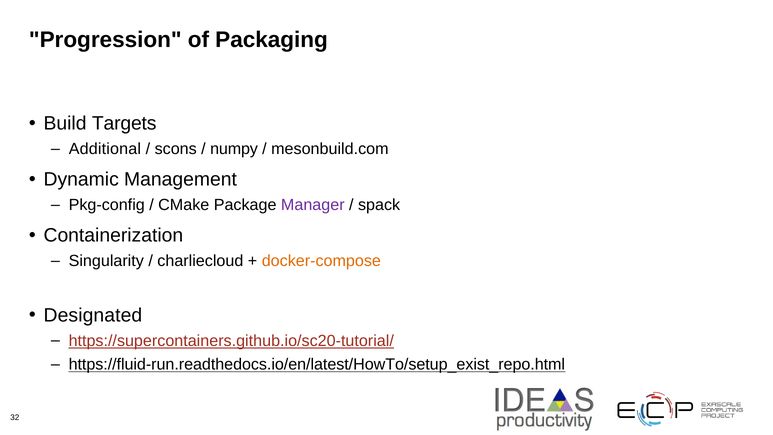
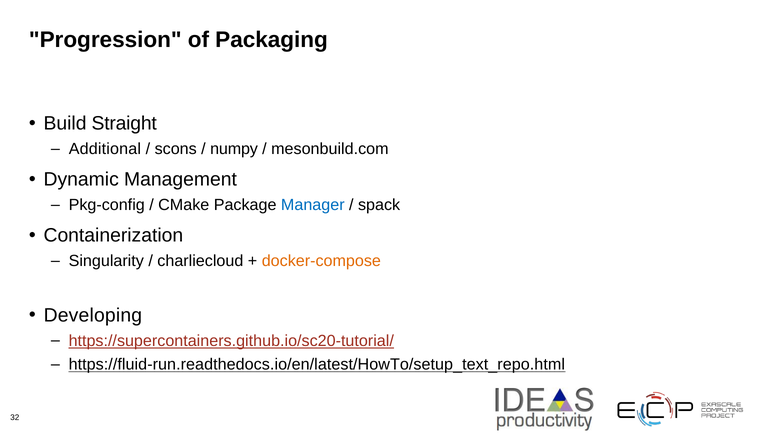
Targets: Targets -> Straight
Manager colour: purple -> blue
Designated: Designated -> Developing
https://fluid-run.readthedocs.io/en/latest/HowTo/setup_exist_repo.html: https://fluid-run.readthedocs.io/en/latest/HowTo/setup_exist_repo.html -> https://fluid-run.readthedocs.io/en/latest/HowTo/setup_text_repo.html
